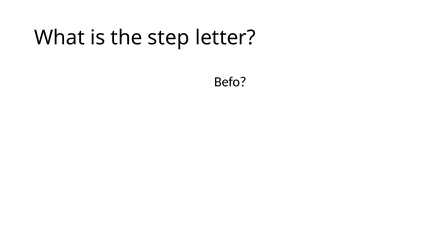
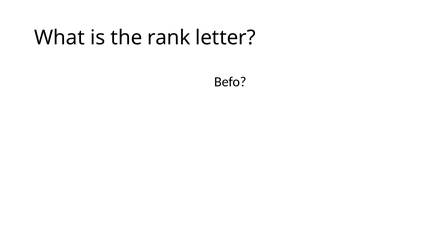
step: step -> rank
